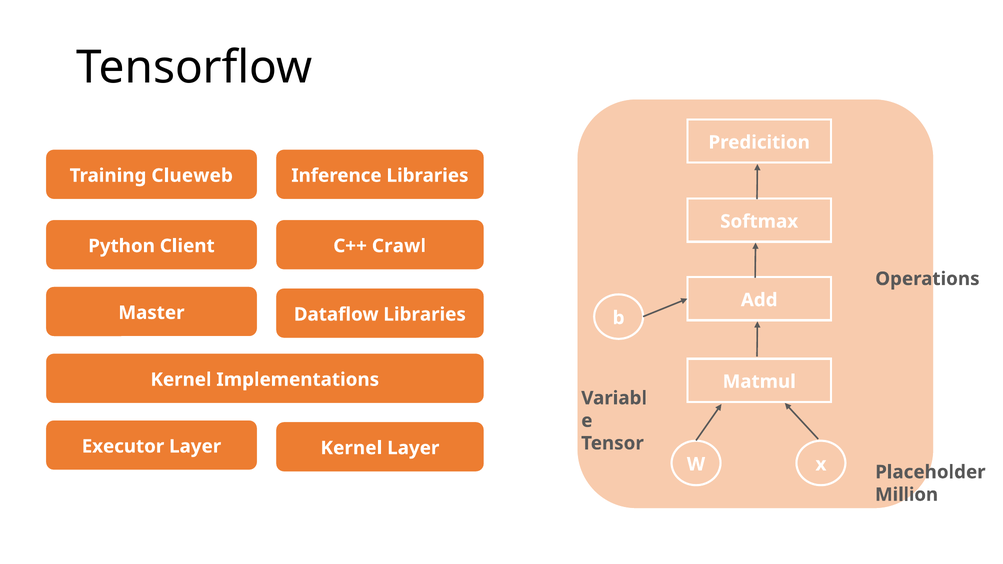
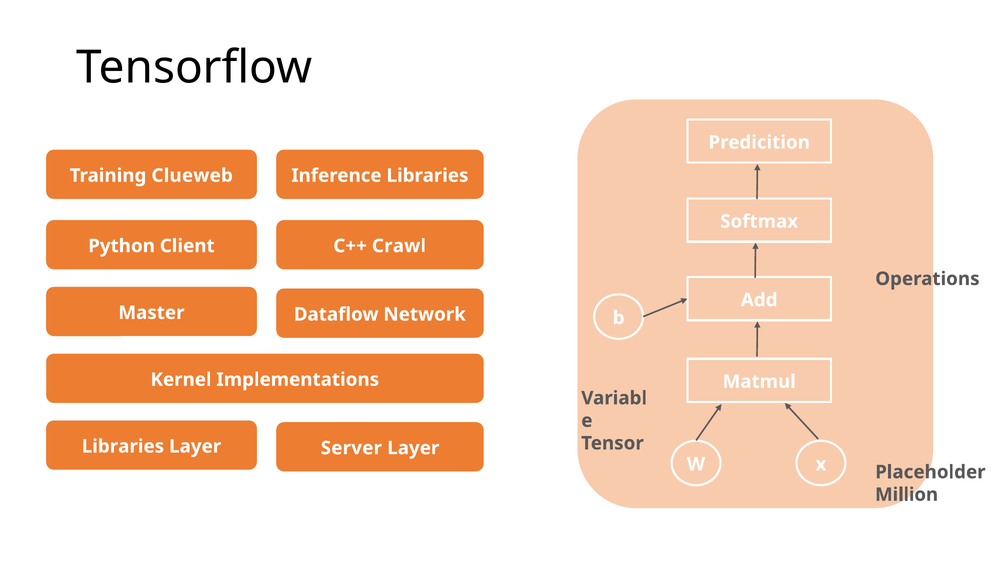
Dataflow Libraries: Libraries -> Network
Executor at (123, 447): Executor -> Libraries
Layer Kernel: Kernel -> Server
